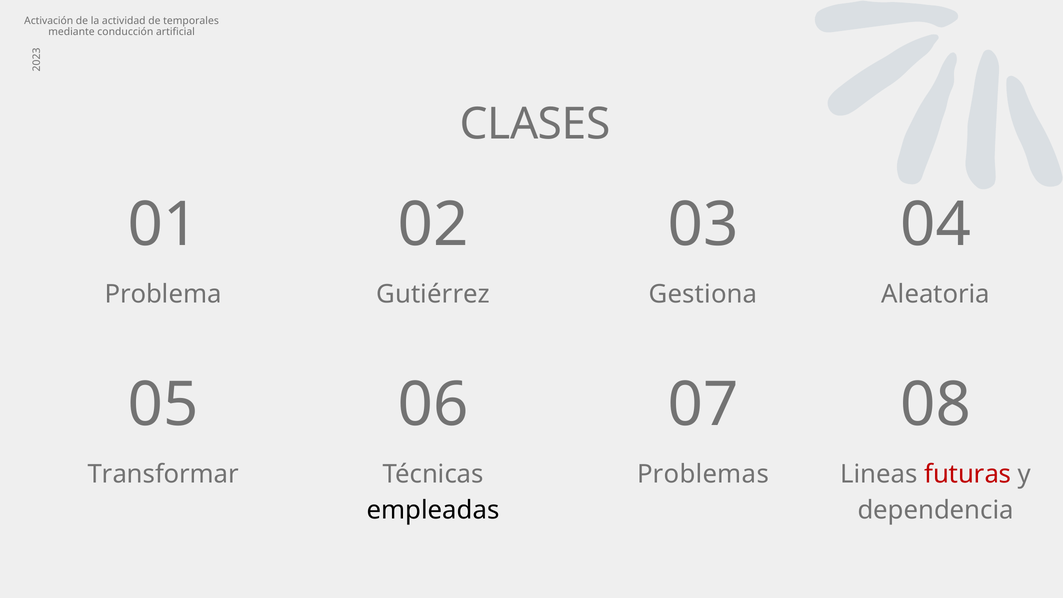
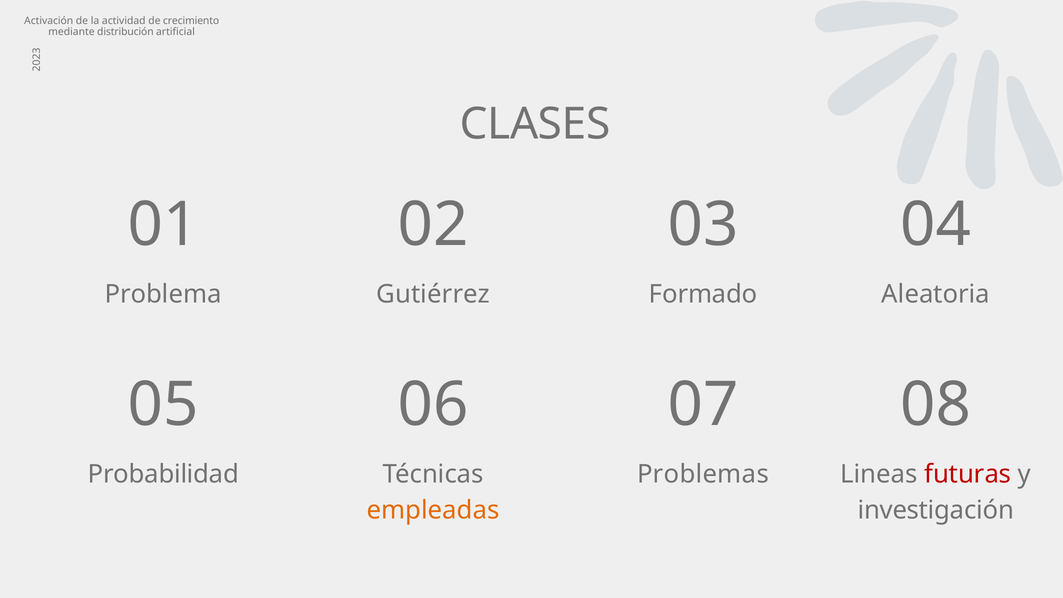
temporales: temporales -> crecimiento
conducción: conducción -> distribución
Gestiona: Gestiona -> Formado
Transformar: Transformar -> Probabilidad
empleadas colour: black -> orange
dependencia: dependencia -> investigación
